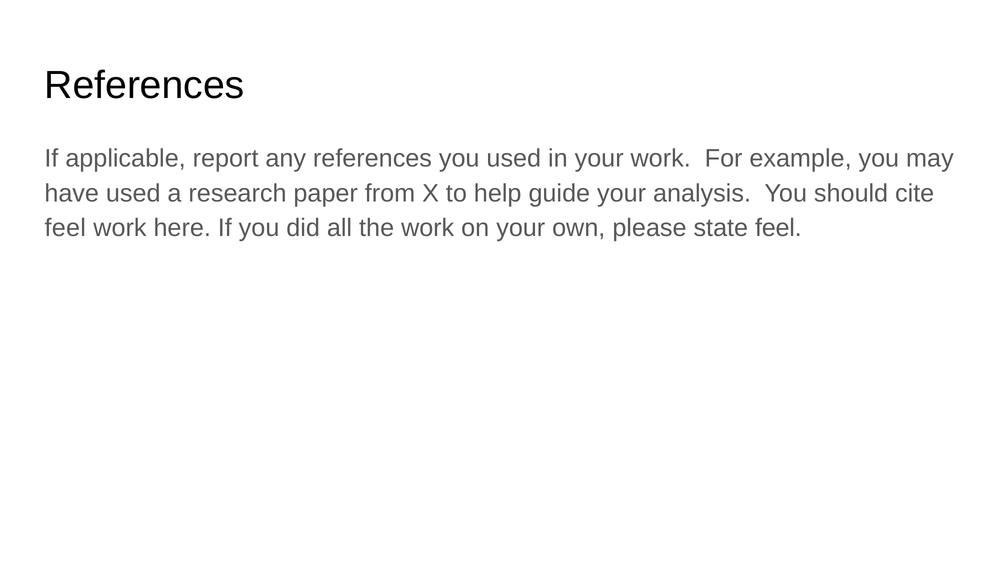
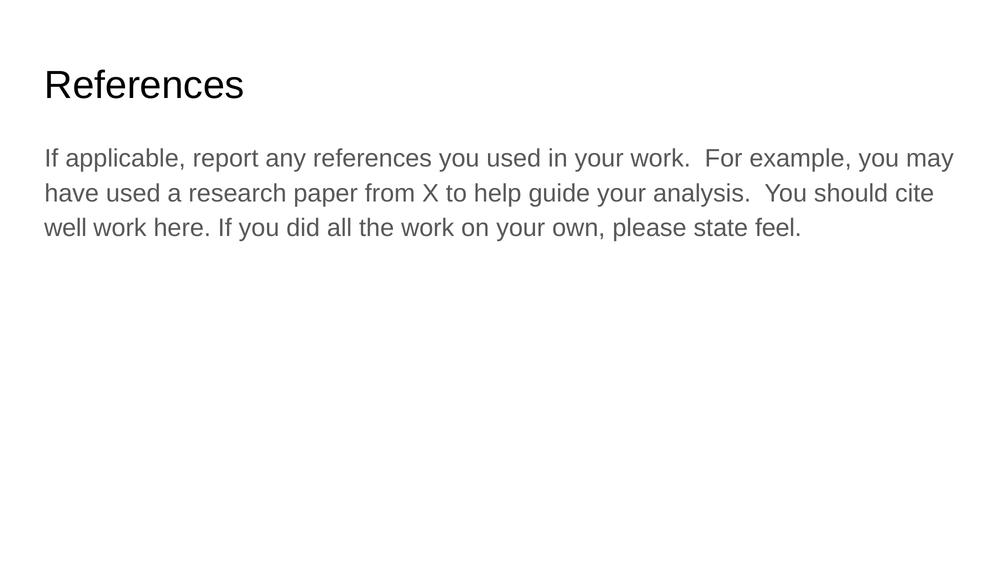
feel at (65, 228): feel -> well
